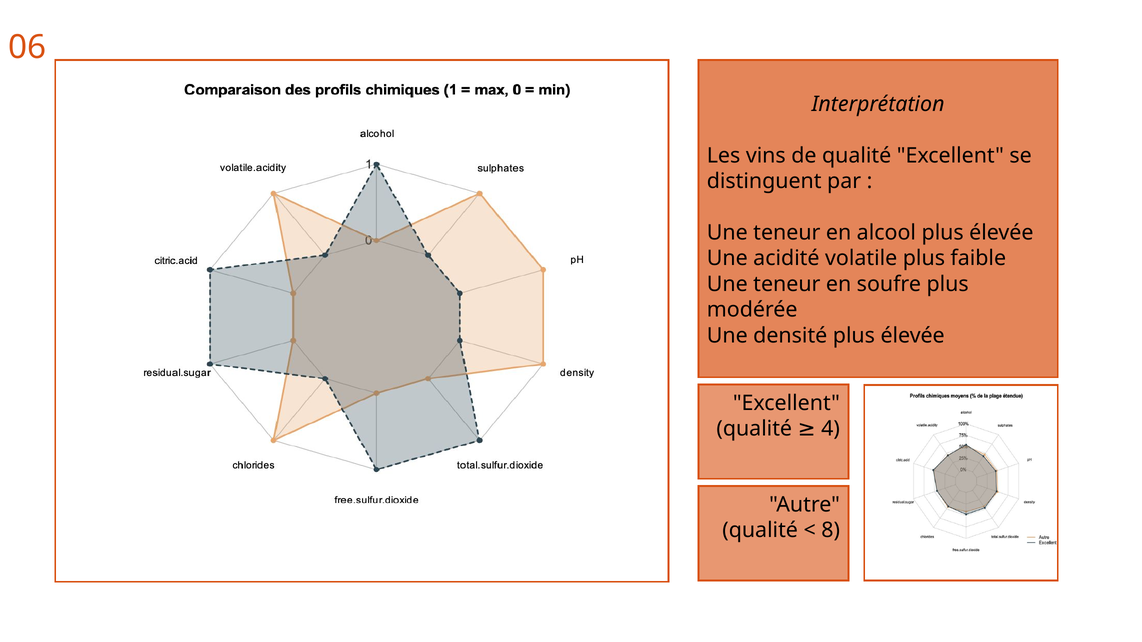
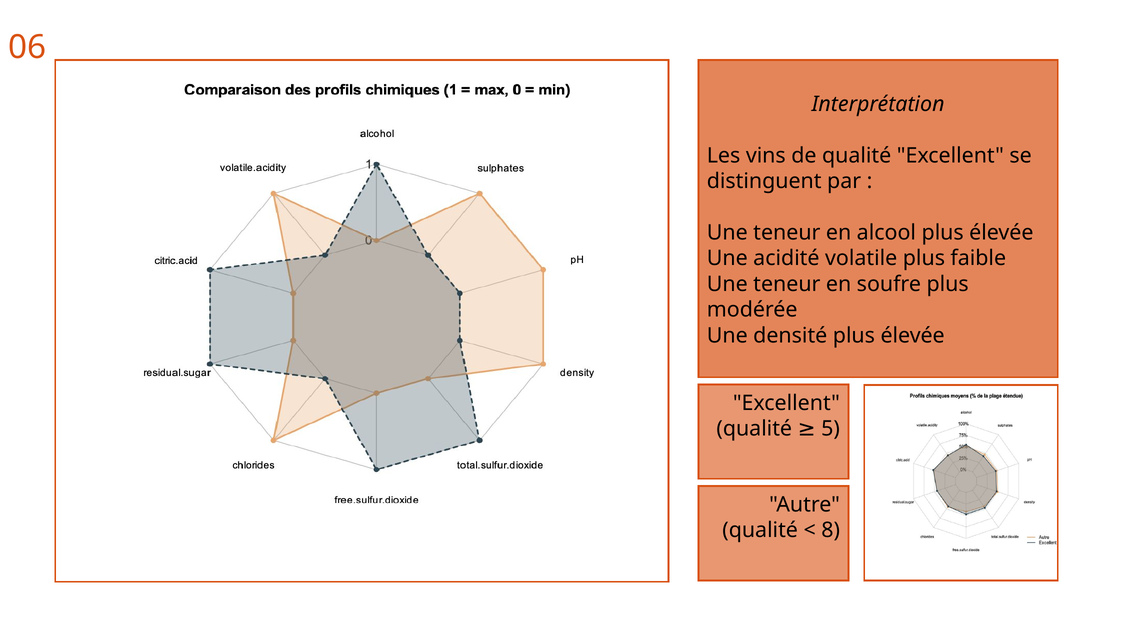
4: 4 -> 5
